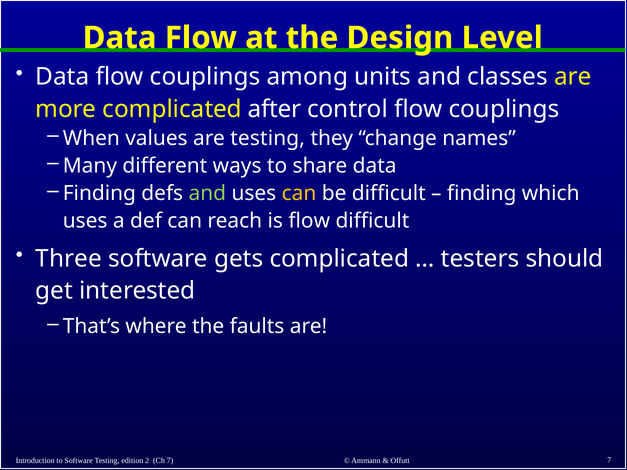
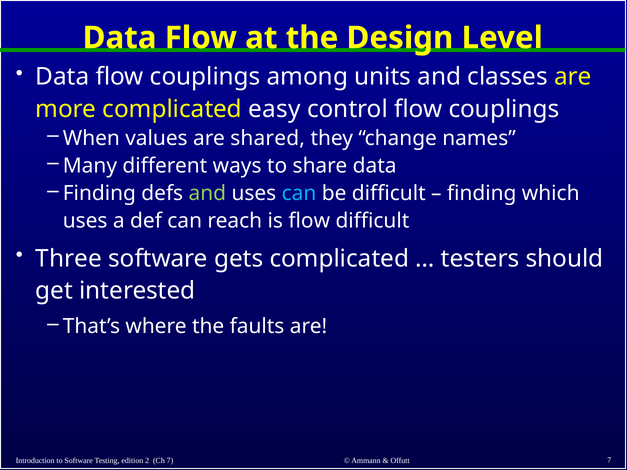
after: after -> easy
are testing: testing -> shared
can at (299, 194) colour: yellow -> light blue
